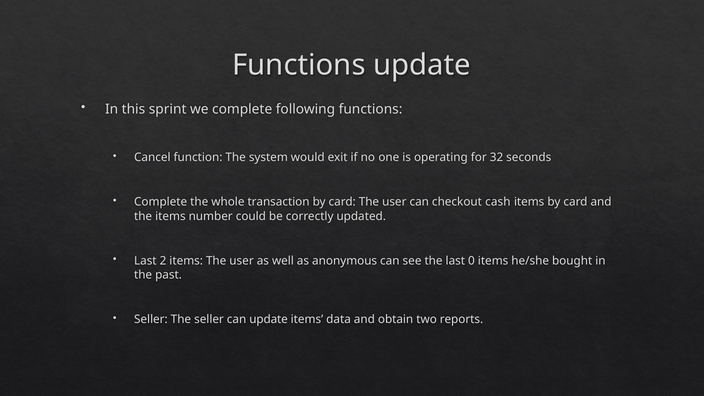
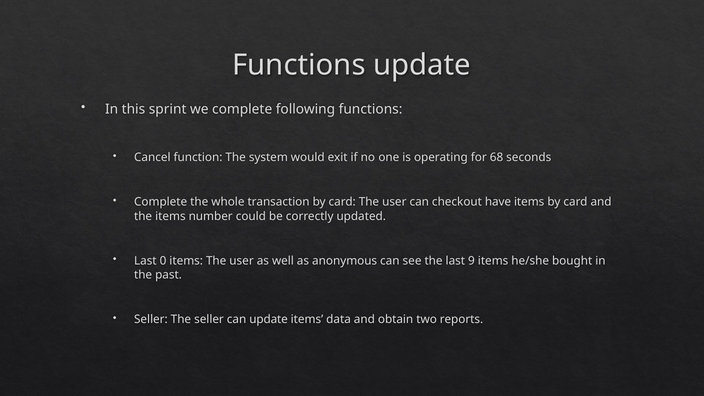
32: 32 -> 68
cash: cash -> have
2: 2 -> 0
0: 0 -> 9
